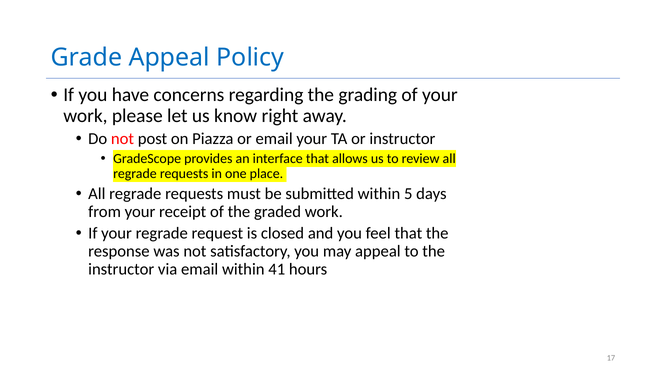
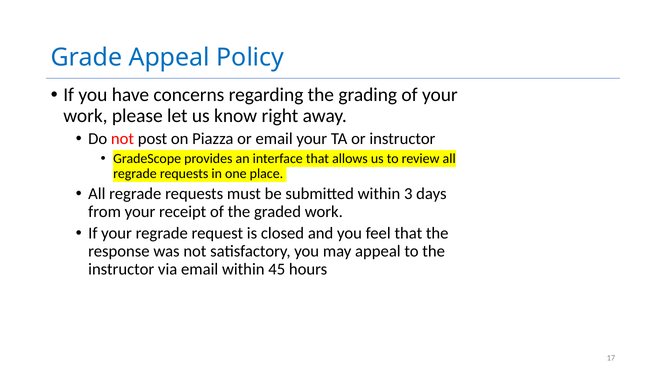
5: 5 -> 3
41: 41 -> 45
